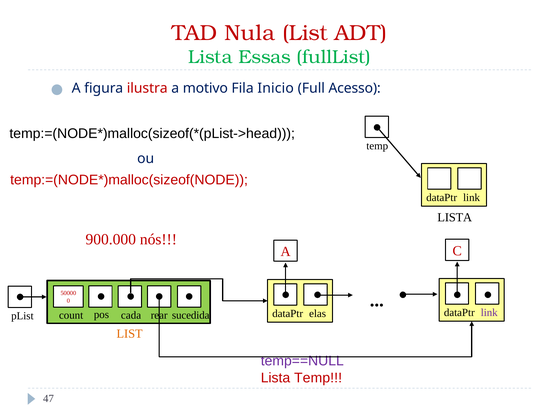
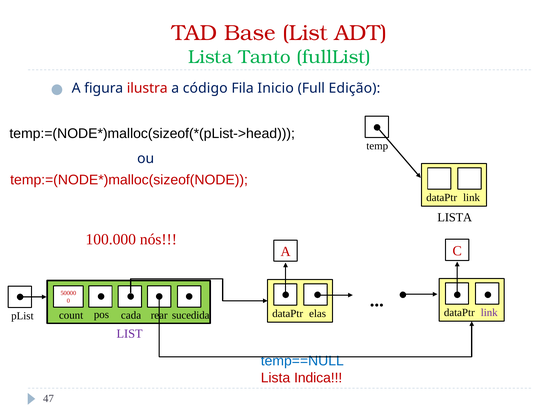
Nula: Nula -> Base
Essas: Essas -> Tanto
motivo: motivo -> código
Acesso: Acesso -> Edição
900.000: 900.000 -> 100.000
LIST at (130, 334) colour: orange -> purple
temp==NULL colour: purple -> blue
Lista Temp: Temp -> Indica
